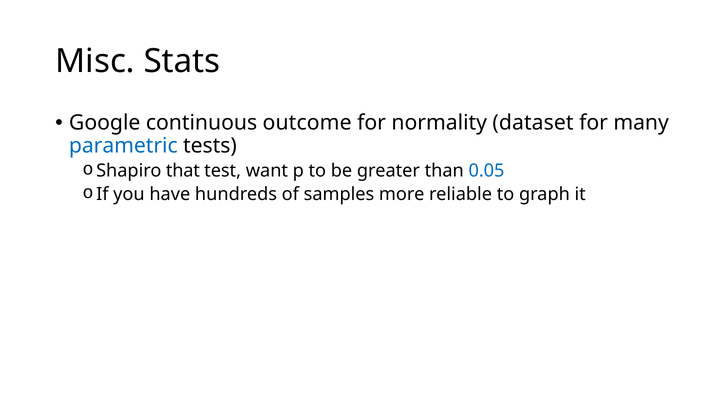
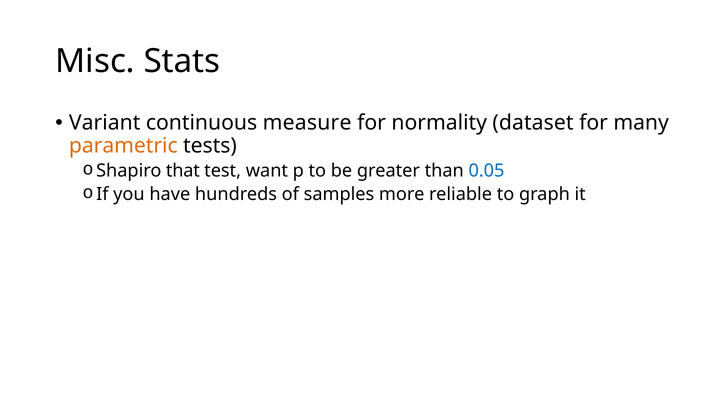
Google: Google -> Variant
outcome: outcome -> measure
parametric colour: blue -> orange
